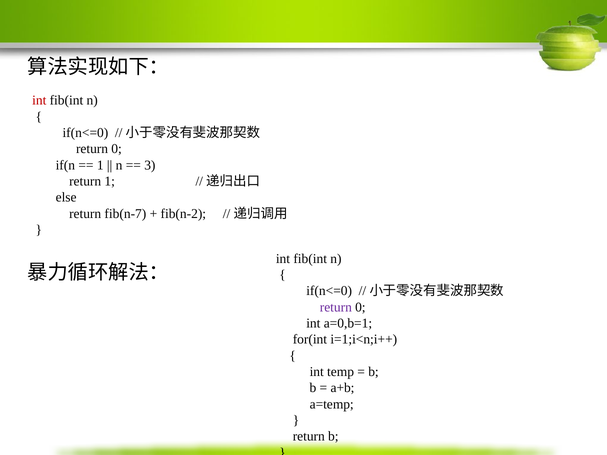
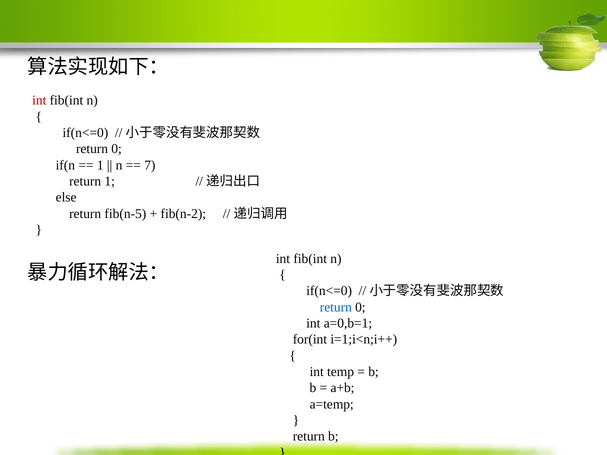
3: 3 -> 7
fib(n-7: fib(n-7 -> fib(n-5
return at (336, 307) colour: purple -> blue
